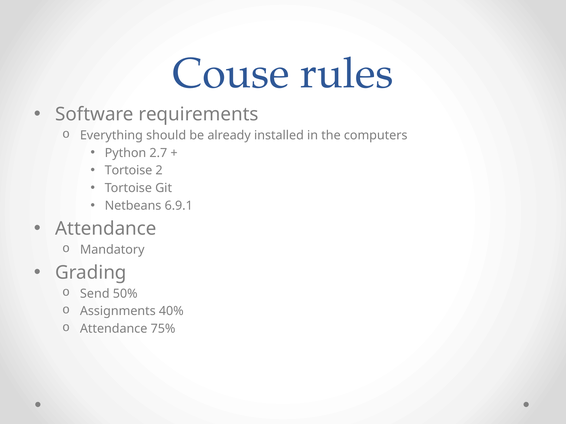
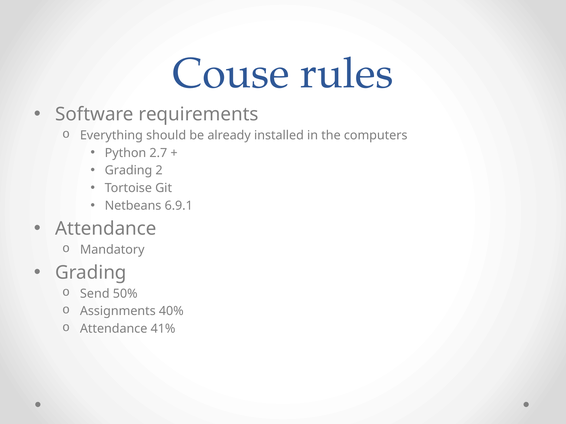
Tortoise at (129, 171): Tortoise -> Grading
75%: 75% -> 41%
